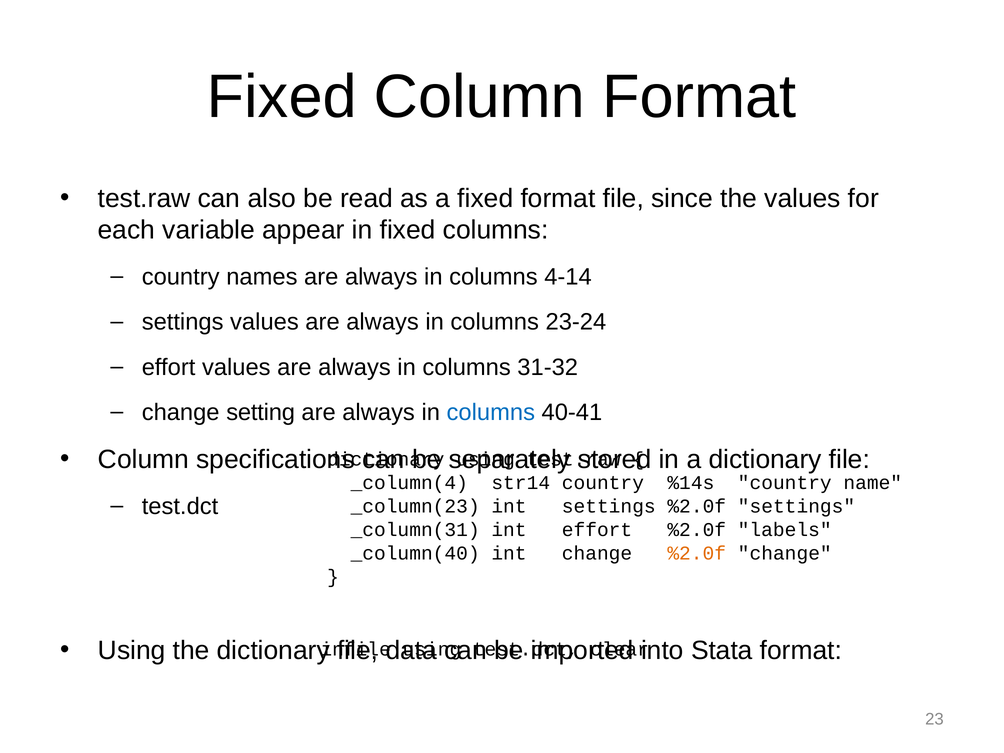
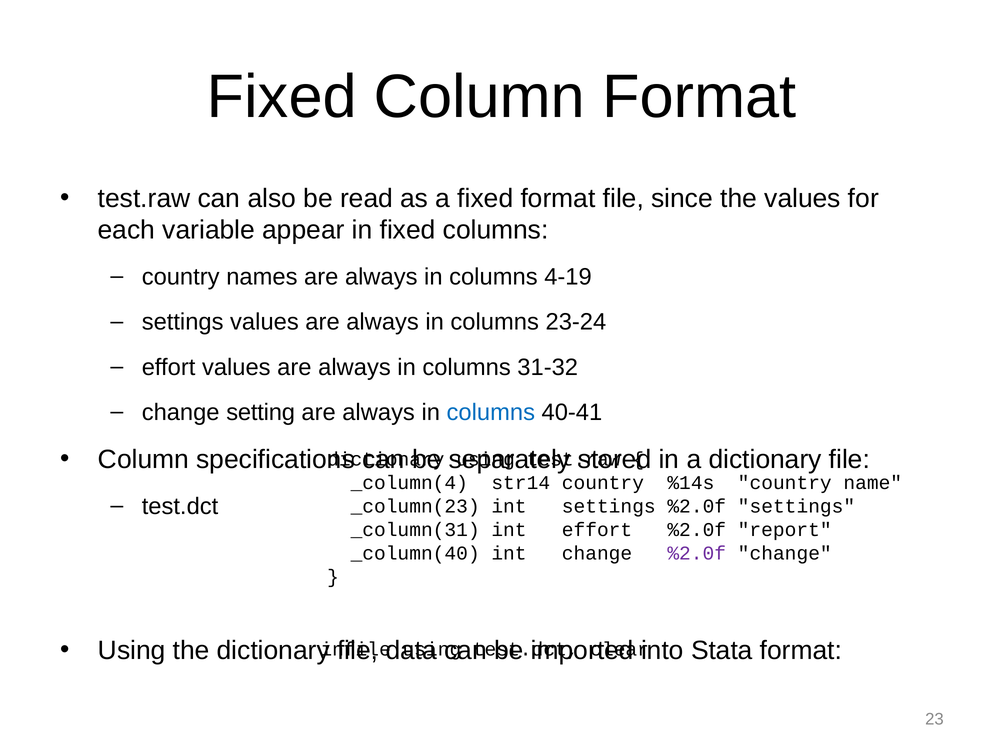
4-14: 4-14 -> 4-19
labels: labels -> report
%2.0f at (697, 553) colour: orange -> purple
